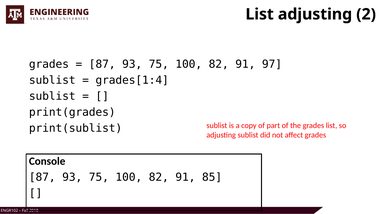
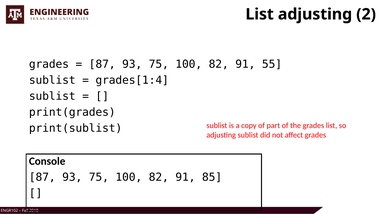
97: 97 -> 55
